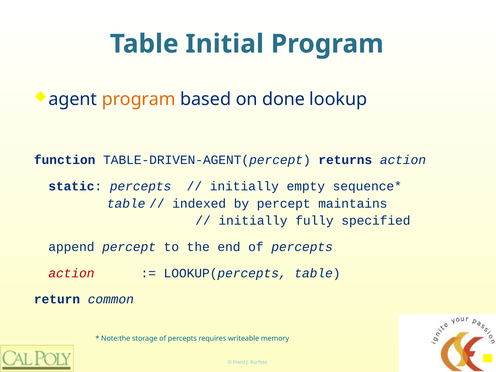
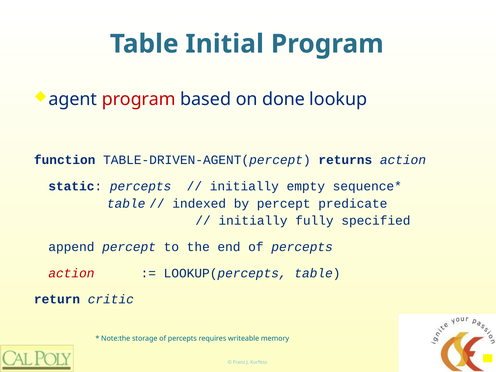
program at (139, 99) colour: orange -> red
maintains: maintains -> predicate
common: common -> critic
